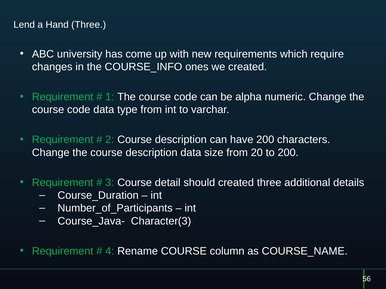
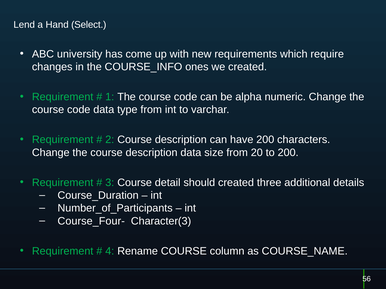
Hand Three: Three -> Select
Course_Java-: Course_Java- -> Course_Four-
